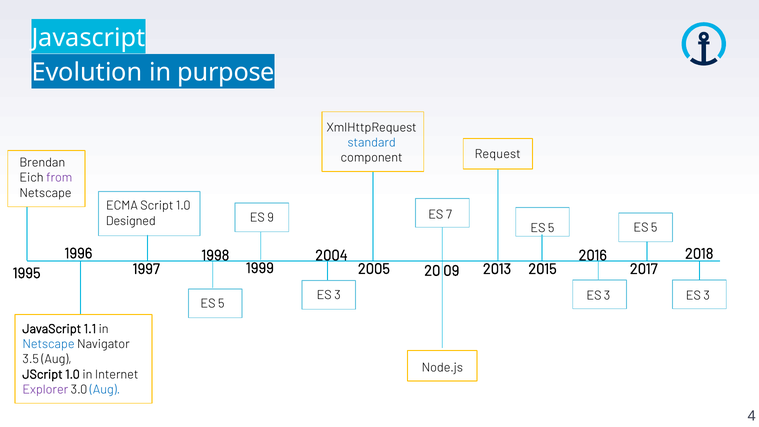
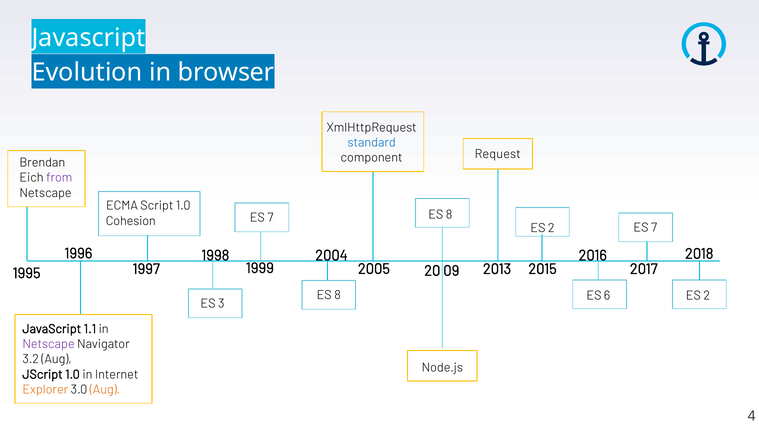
purpose: purpose -> browser
7 at (449, 214): 7 -> 8
9 at (271, 218): 9 -> 7
Designed: Designed -> Cohesion
5 at (551, 228): 5 -> 2
5 at (654, 227): 5 -> 7
3 at (338, 295): 3 -> 8
3 at (607, 295): 3 -> 6
3 at (707, 295): 3 -> 2
5 at (221, 304): 5 -> 3
Netscape at (48, 344) colour: blue -> purple
3.5: 3.5 -> 3.2
Explorer colour: purple -> orange
Aug at (105, 390) colour: blue -> orange
